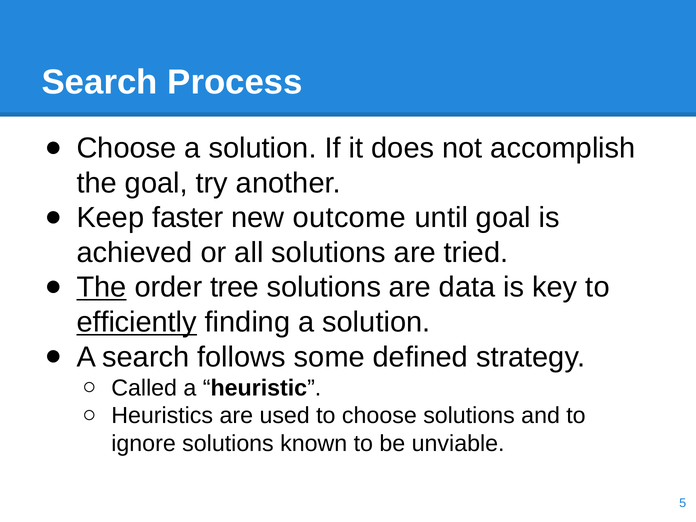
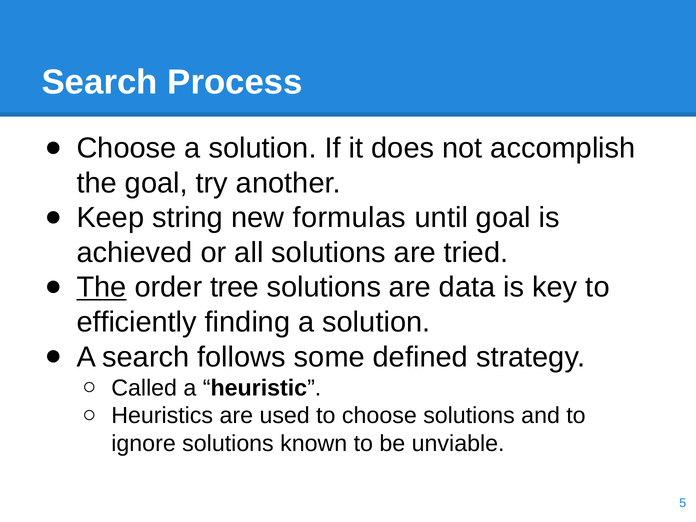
faster: faster -> string
outcome: outcome -> formulas
efficiently underline: present -> none
